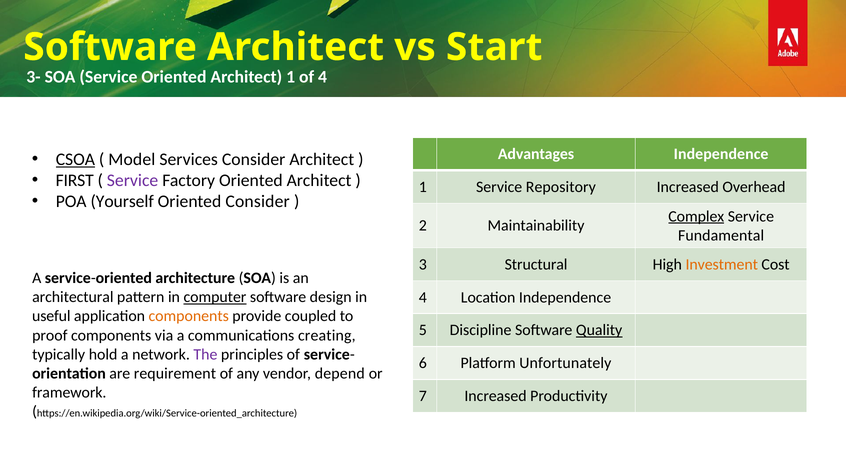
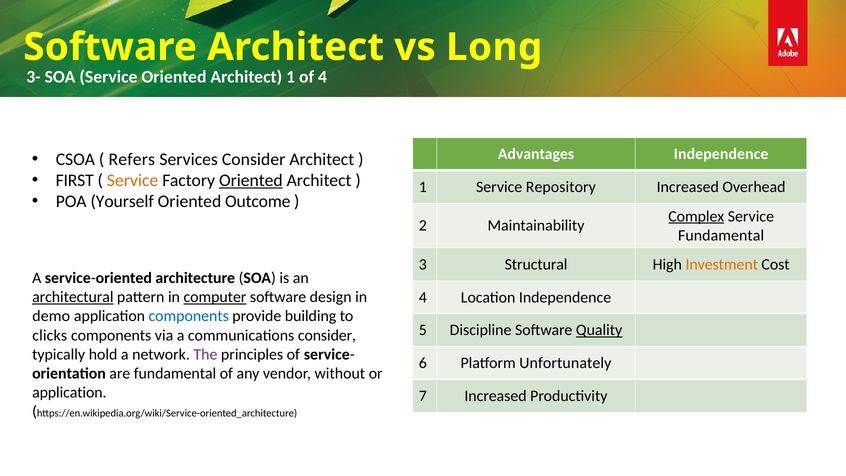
Start: Start -> Long
CSOA underline: present -> none
Model: Model -> Refers
Service at (133, 180) colour: purple -> orange
Oriented at (251, 180) underline: none -> present
Oriented Consider: Consider -> Outcome
architectural underline: none -> present
useful: useful -> demo
components at (189, 316) colour: orange -> blue
coupled: coupled -> building
proof: proof -> clicks
communications creating: creating -> consider
are requirement: requirement -> fundamental
depend: depend -> without
framework at (69, 392): framework -> application
